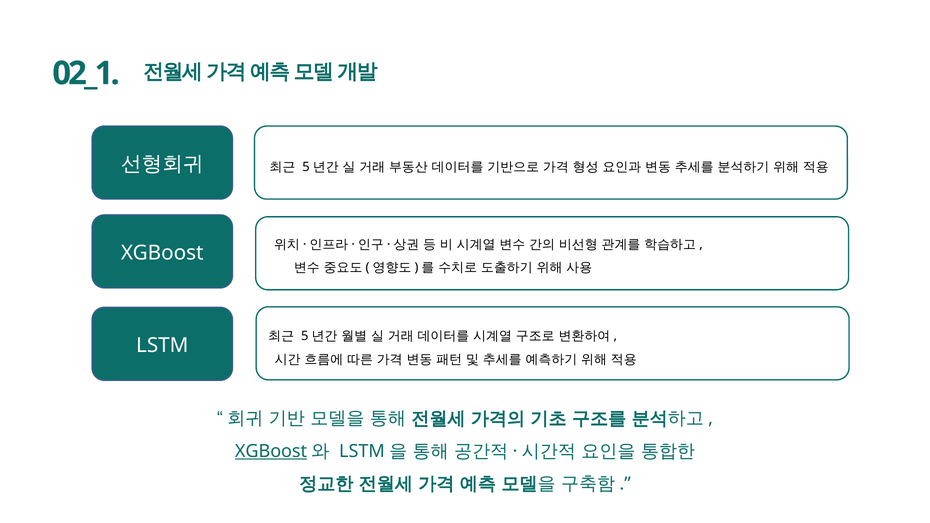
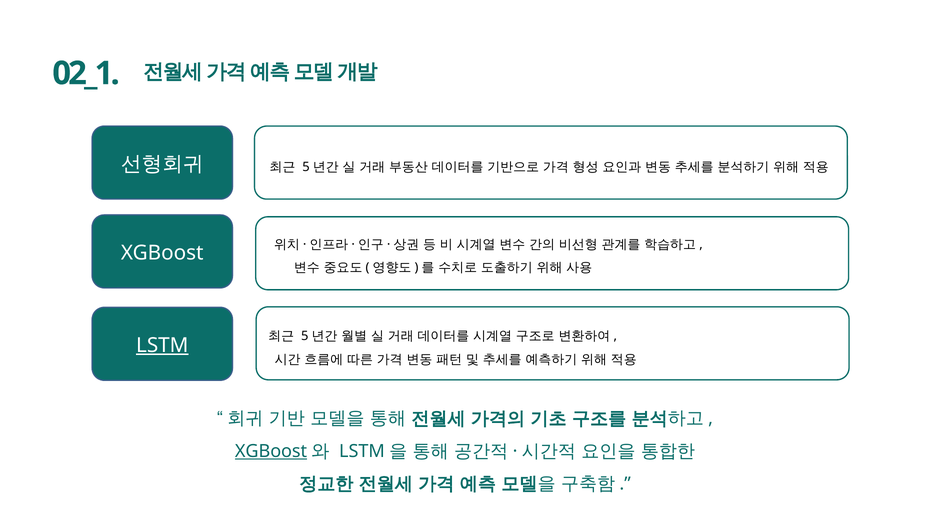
LSTM at (162, 345) underline: none -> present
